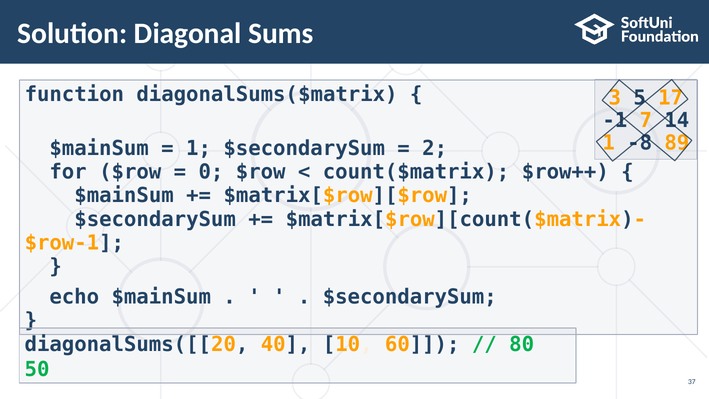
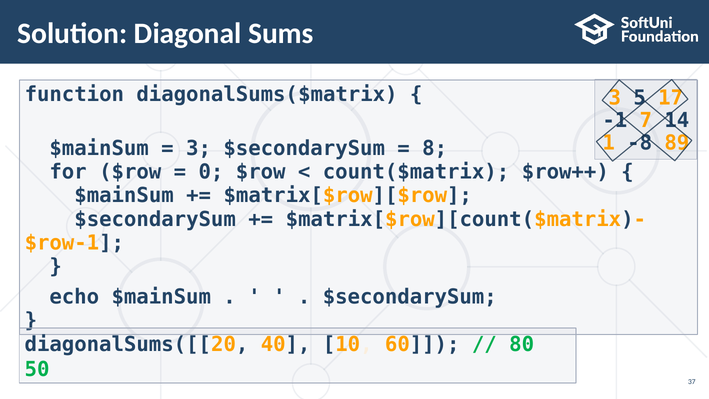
1 at (199, 148): 1 -> 3
2: 2 -> 8
